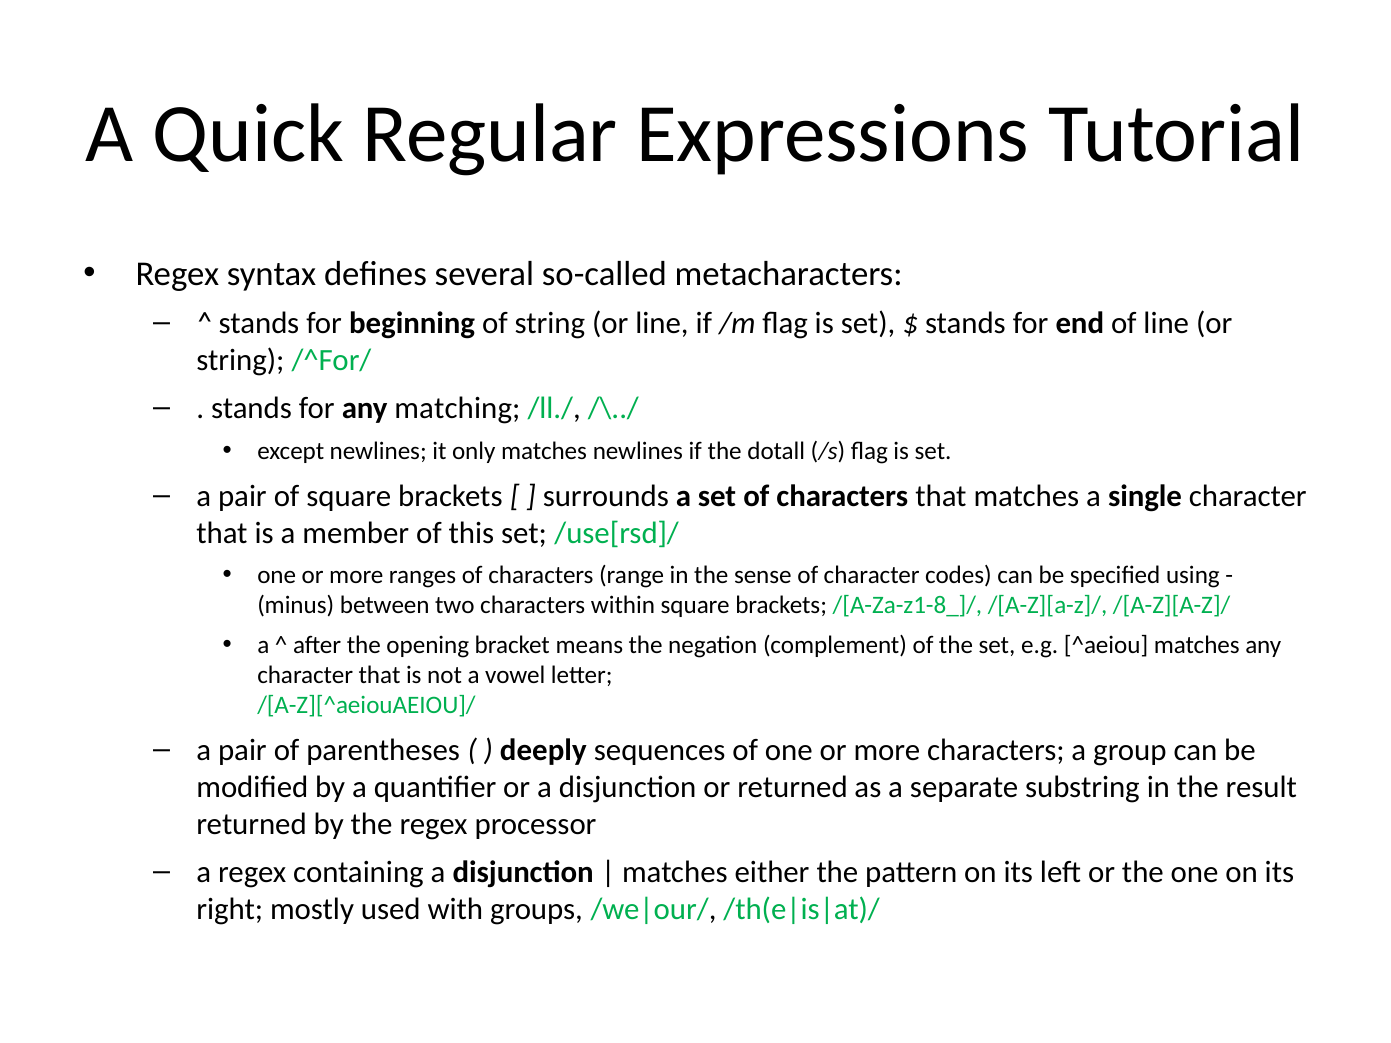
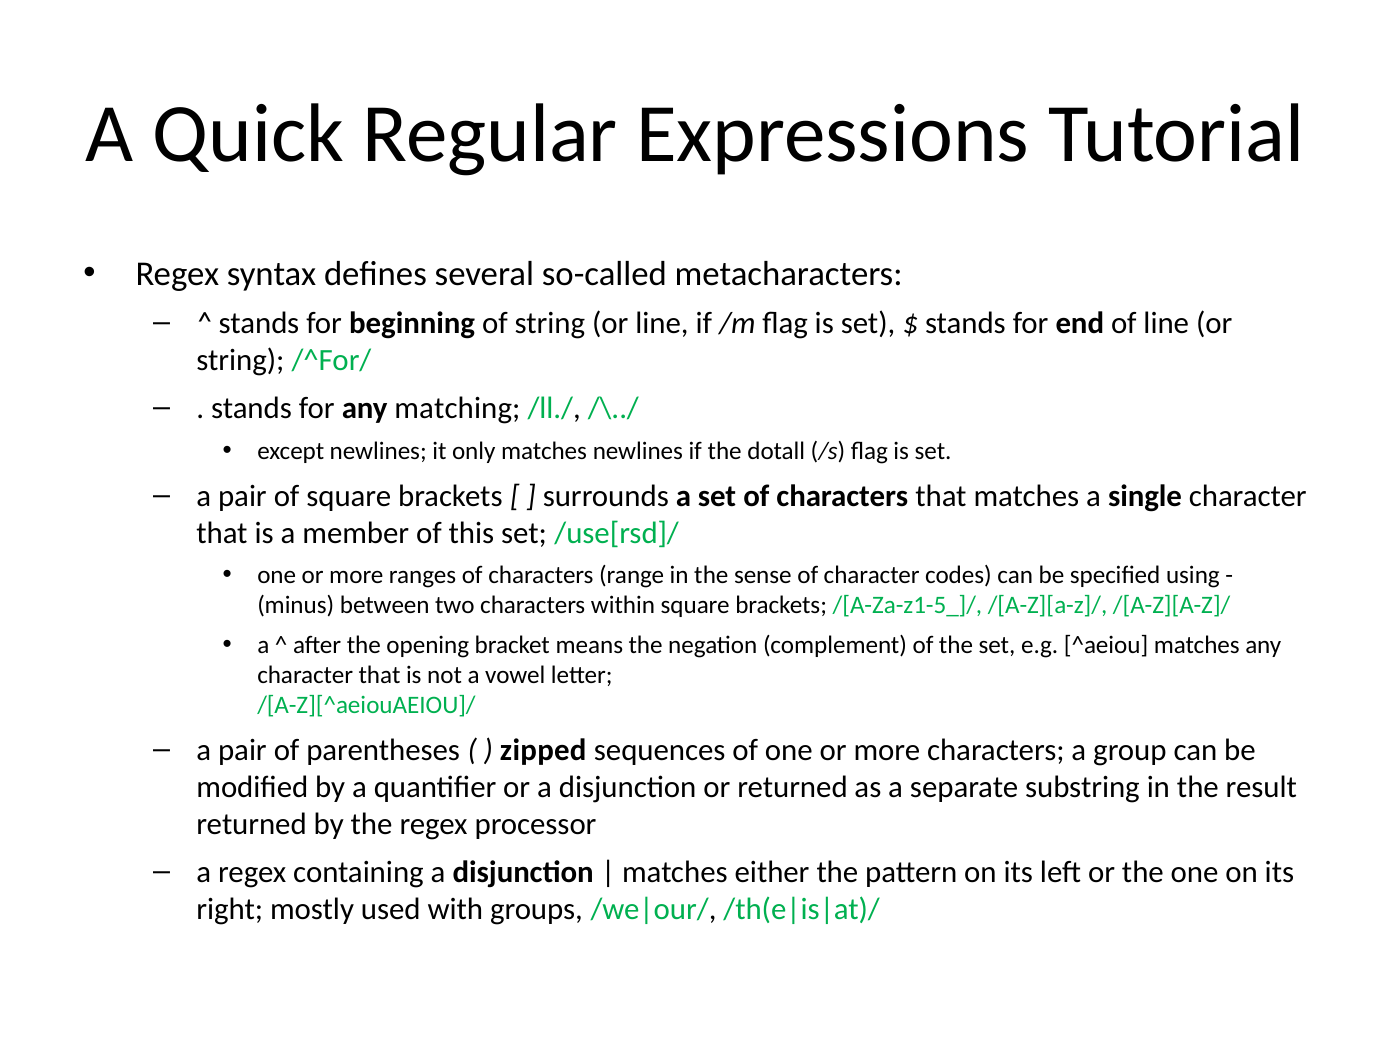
/[A-Za-z1-8_]/: /[A-Za-z1-8_]/ -> /[A-Za-z1-5_]/
deeply: deeply -> zipped
